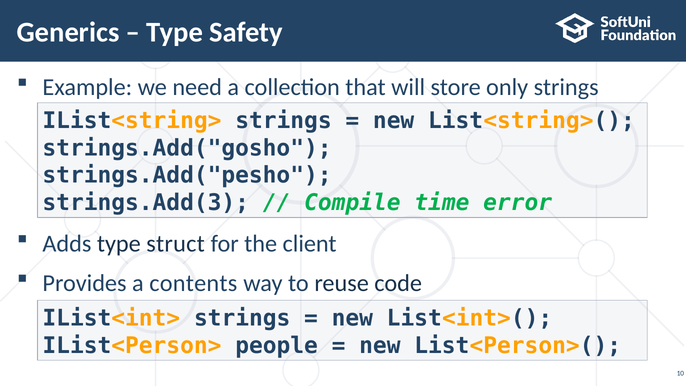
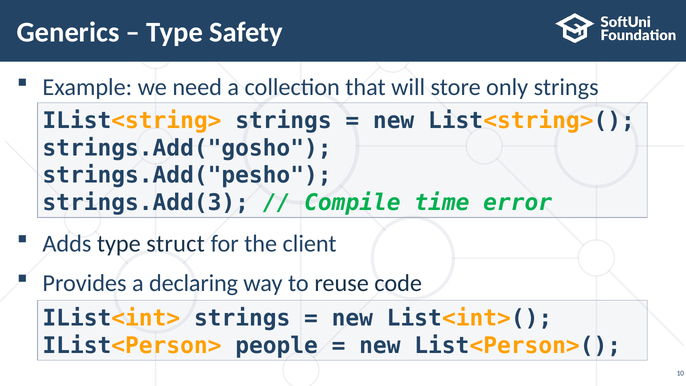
contents: contents -> declaring
